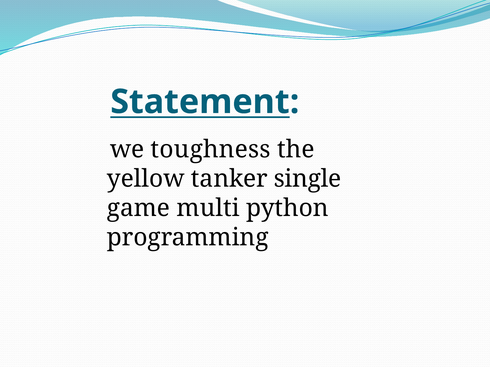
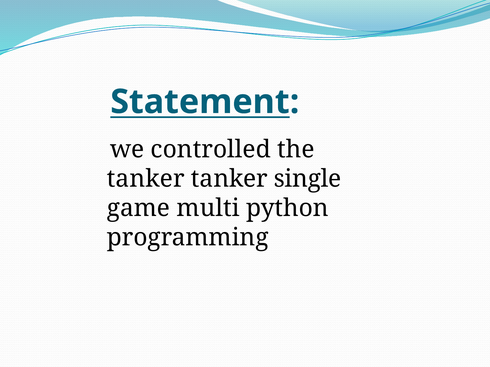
toughness: toughness -> controlled
yellow at (146, 179): yellow -> tanker
